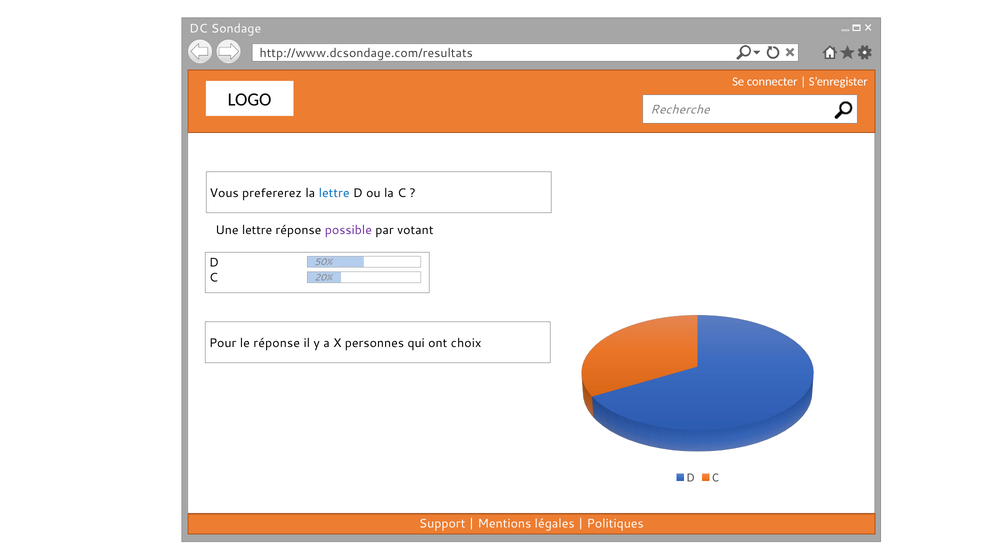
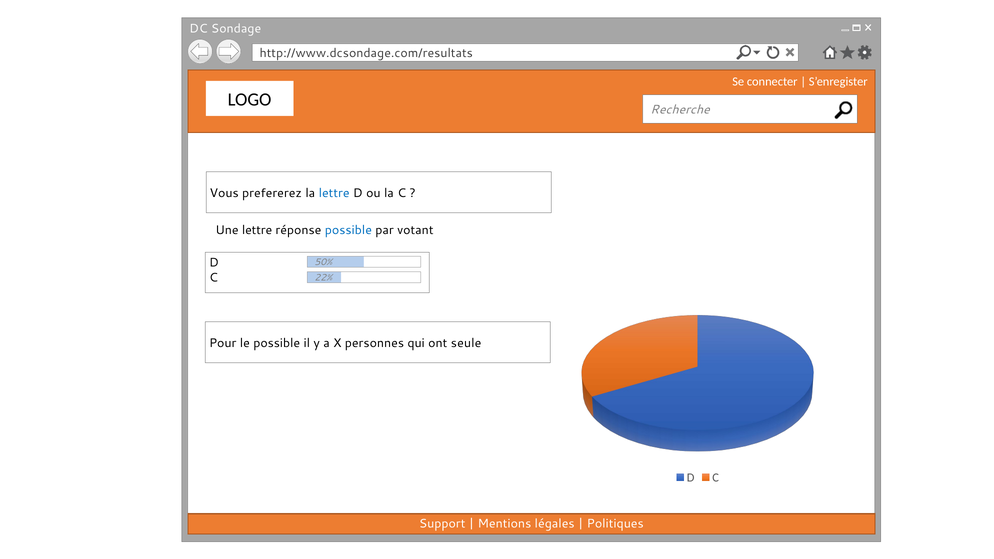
possible at (348, 230) colour: purple -> blue
20%: 20% -> 22%
le réponse: réponse -> possible
choix: choix -> seule
